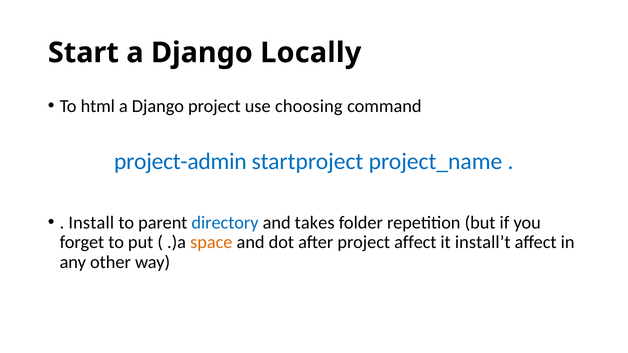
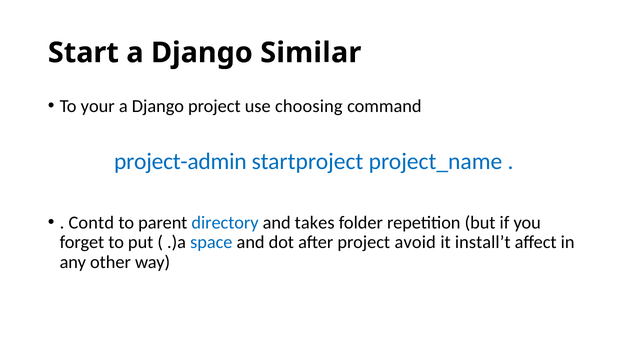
Locally: Locally -> Similar
html: html -> your
Install: Install -> Contd
space colour: orange -> blue
project affect: affect -> avoid
